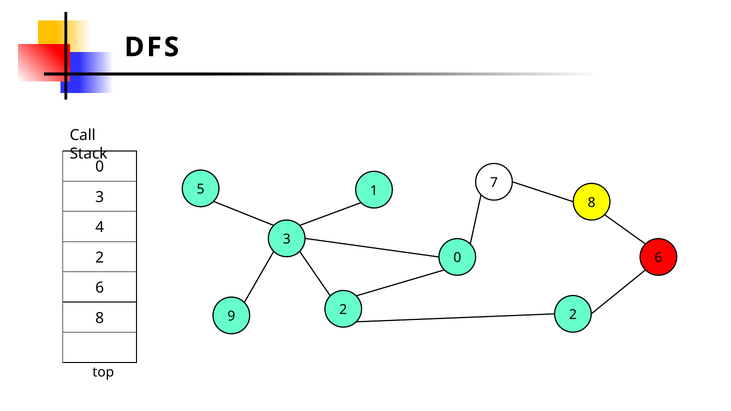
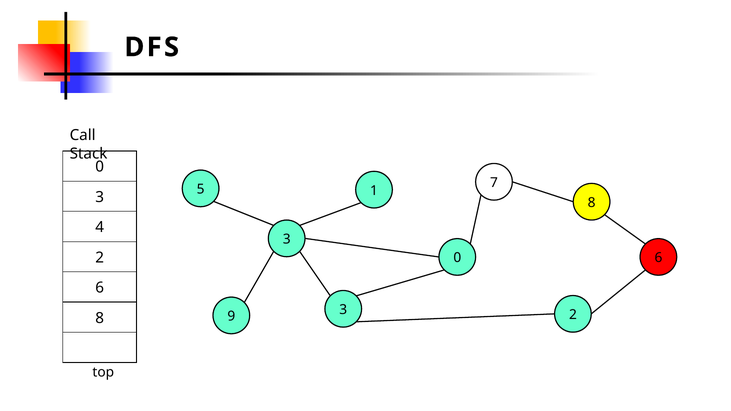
9 2: 2 -> 3
